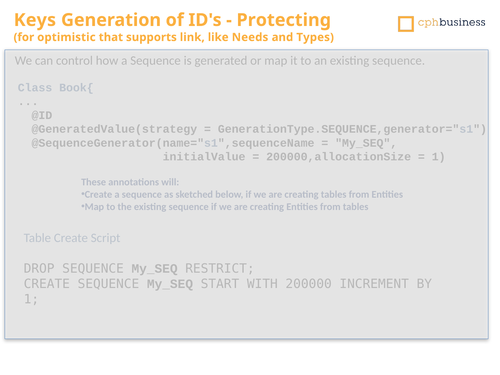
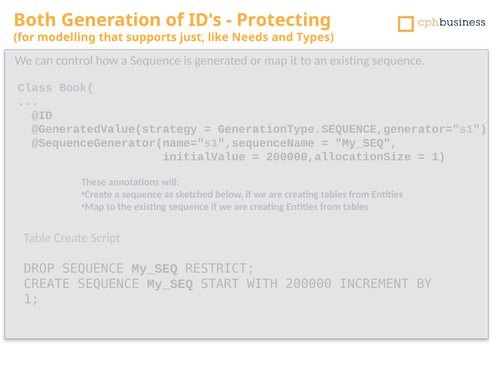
Keys: Keys -> Both
optimistic: optimistic -> modelling
link: link -> just
